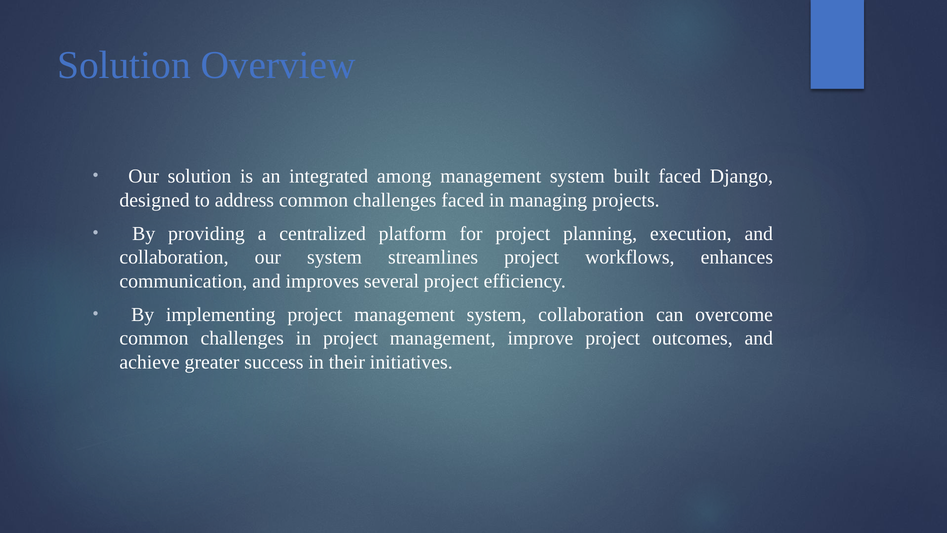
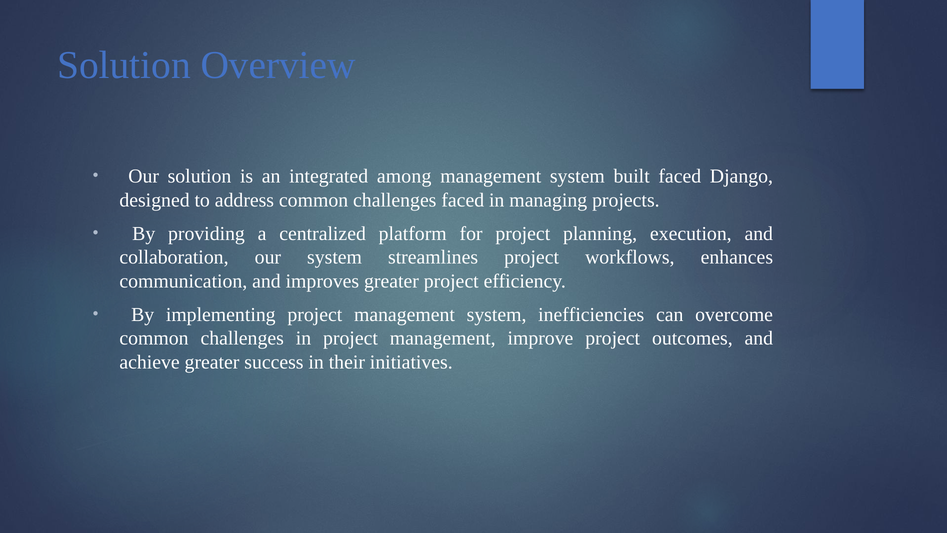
improves several: several -> greater
system collaboration: collaboration -> inefficiencies
